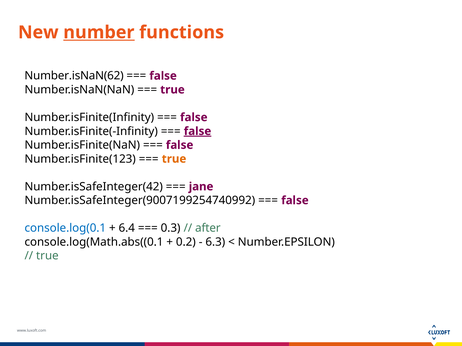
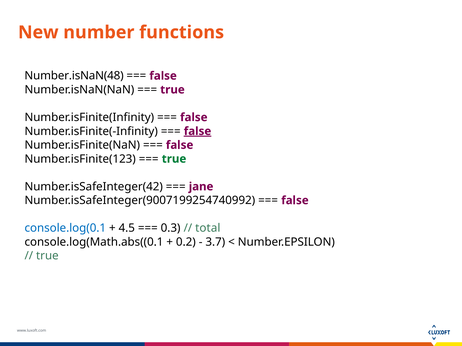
number underline: present -> none
Number.isNaN(62: Number.isNaN(62 -> Number.isNaN(48
true at (174, 159) colour: orange -> green
6.4: 6.4 -> 4.5
after: after -> total
6.3: 6.3 -> 3.7
